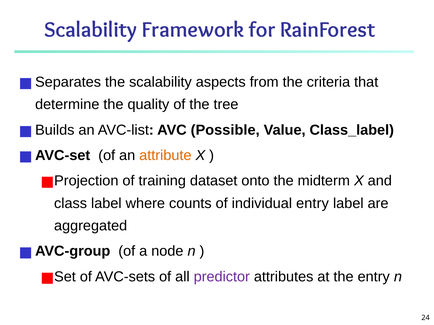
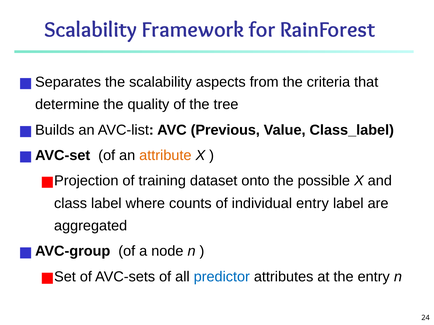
Possible: Possible -> Previous
midterm: midterm -> possible
predictor colour: purple -> blue
